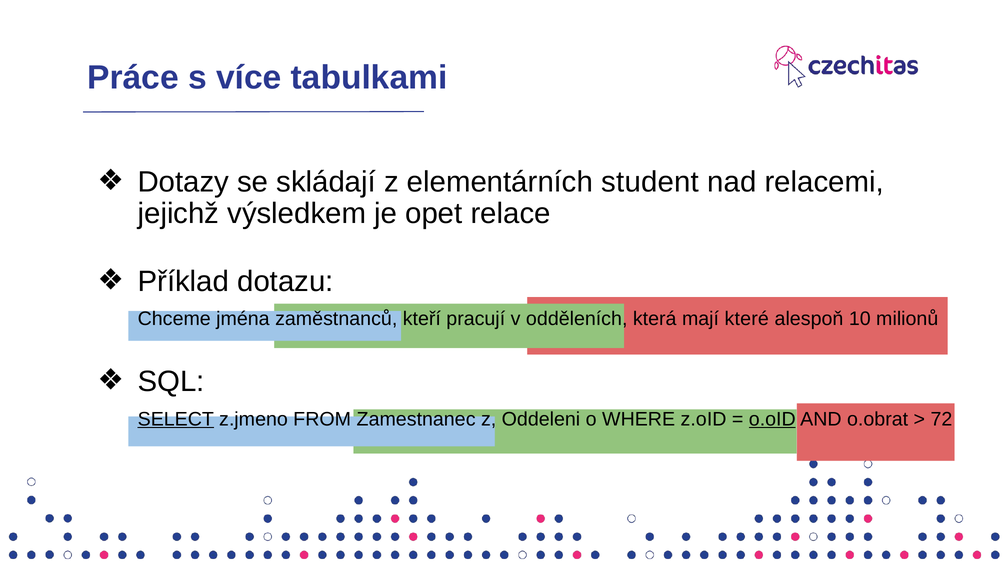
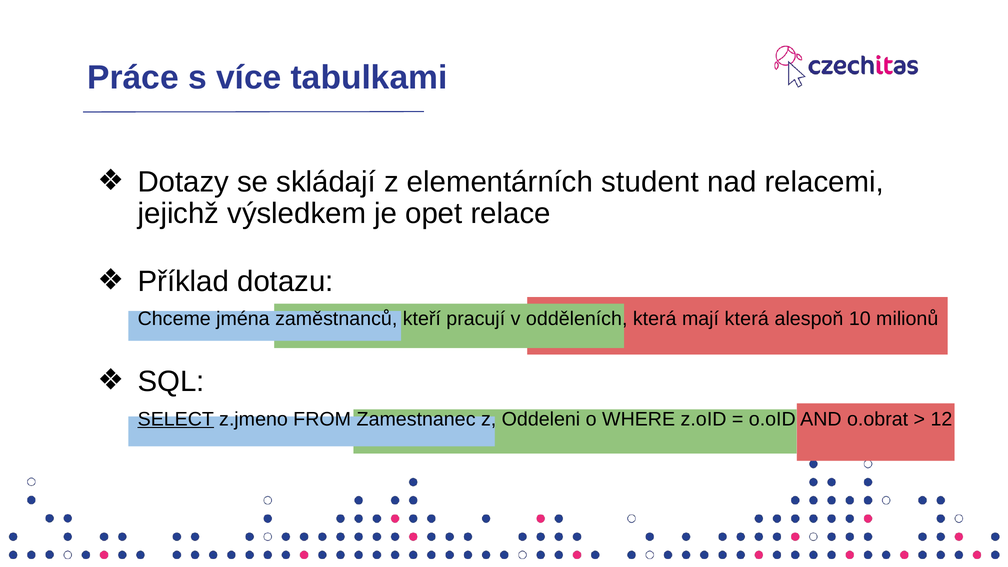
mají které: které -> která
o.oID underline: present -> none
72: 72 -> 12
